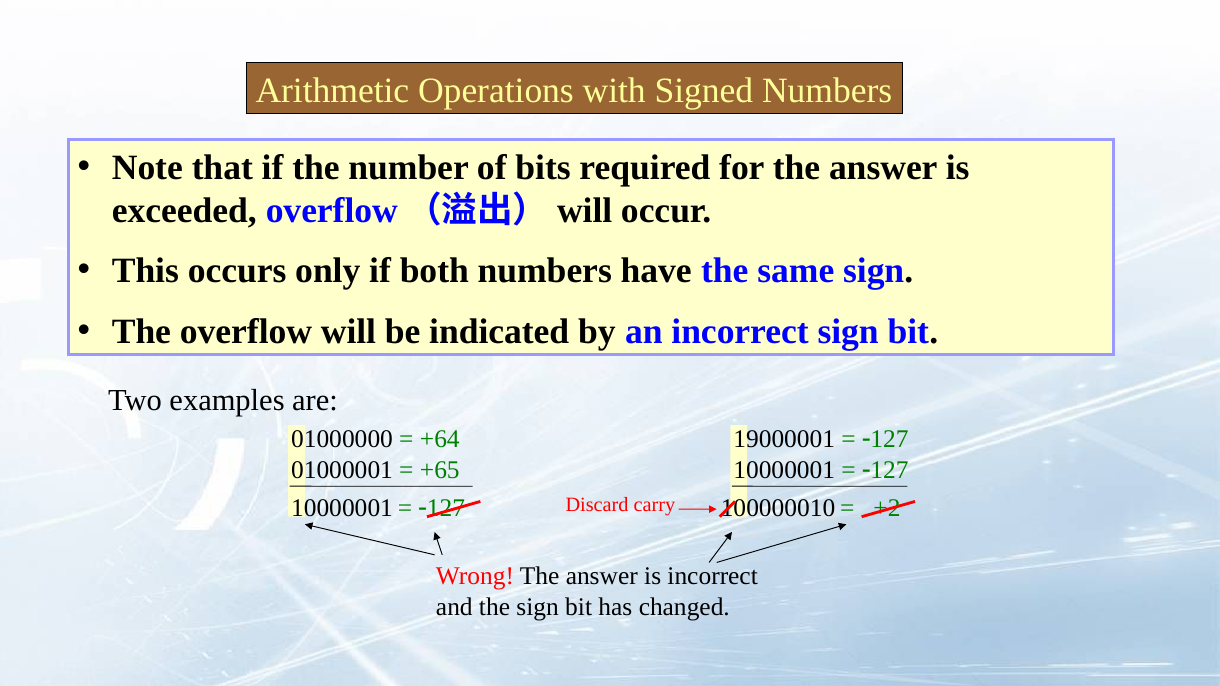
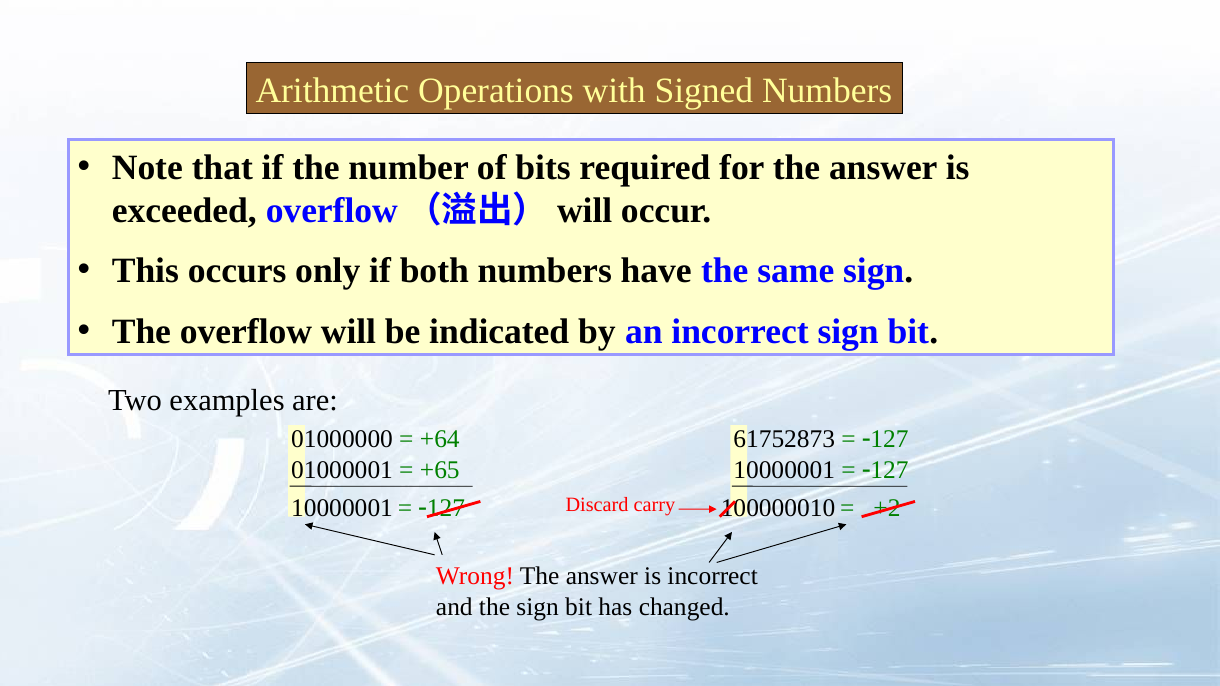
19000001: 19000001 -> 61752873
